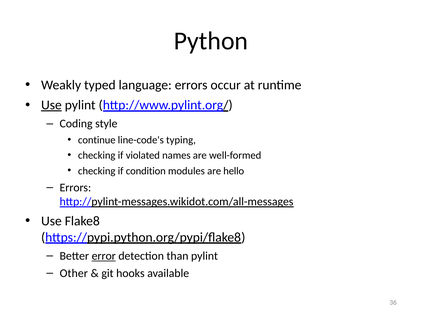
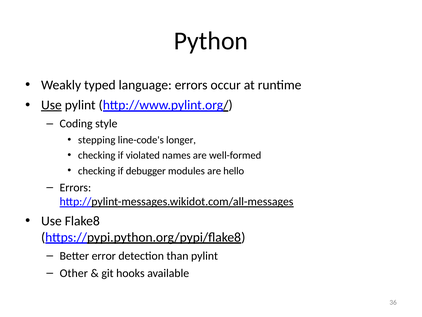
continue: continue -> stepping
typing: typing -> longer
condition: condition -> debugger
error underline: present -> none
